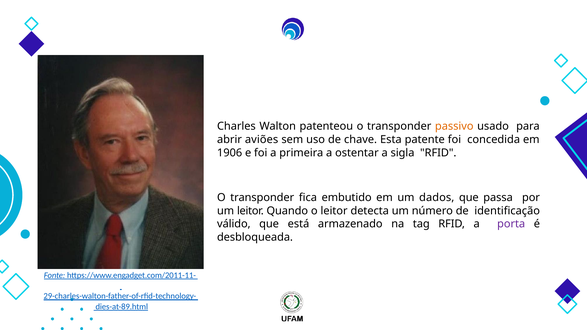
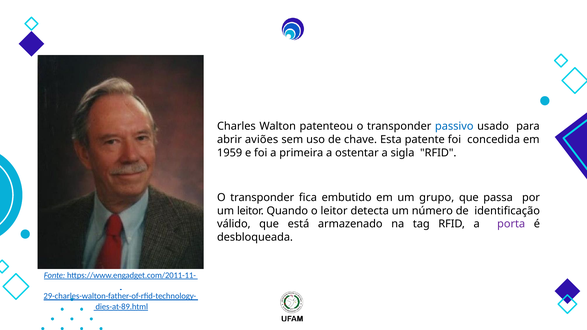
passivo colour: orange -> blue
1906: 1906 -> 1959
dados: dados -> grupo
